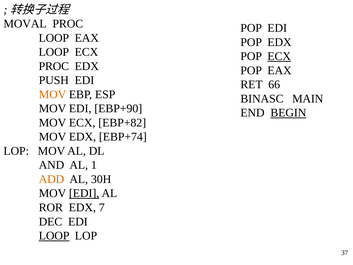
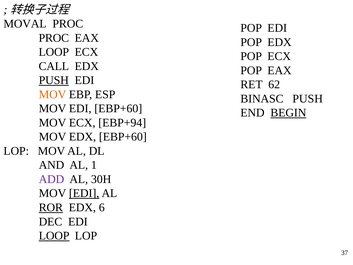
LOOP at (54, 38): LOOP -> PROC
ECX at (279, 56) underline: present -> none
PROC at (54, 66): PROC -> CALL
PUSH at (54, 80) underline: none -> present
66: 66 -> 62
BINASC MAIN: MAIN -> PUSH
EDI EBP+90: EBP+90 -> EBP+60
EBP+82: EBP+82 -> EBP+94
EDX EBP+74: EBP+74 -> EBP+60
ADD colour: orange -> purple
ROR underline: none -> present
7: 7 -> 6
